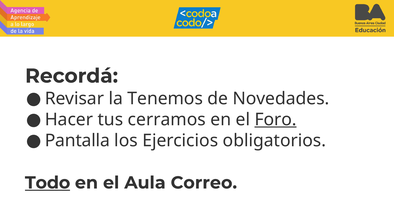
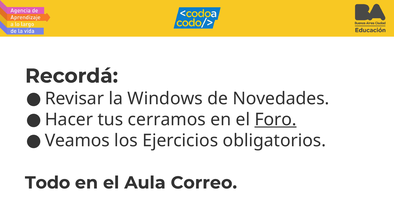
Tenemos: Tenemos -> Windows
Pantalla: Pantalla -> Veamos
Todo underline: present -> none
